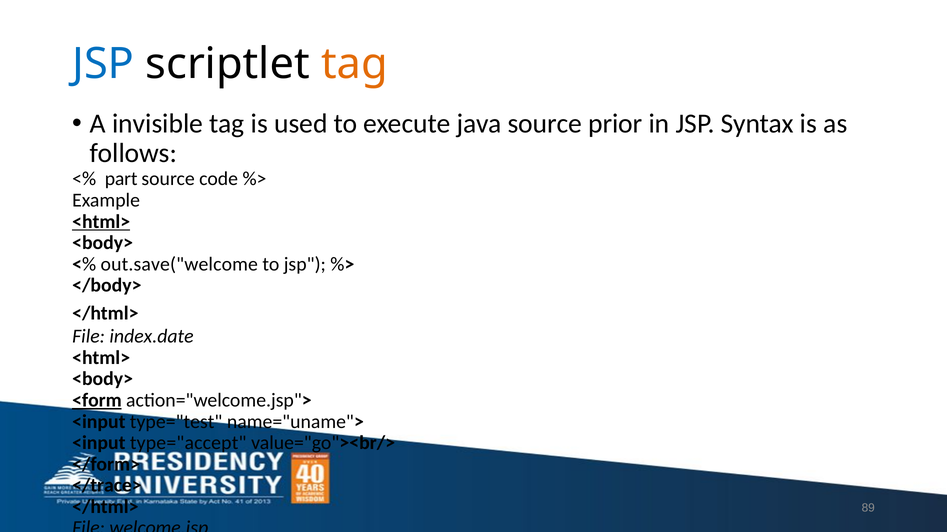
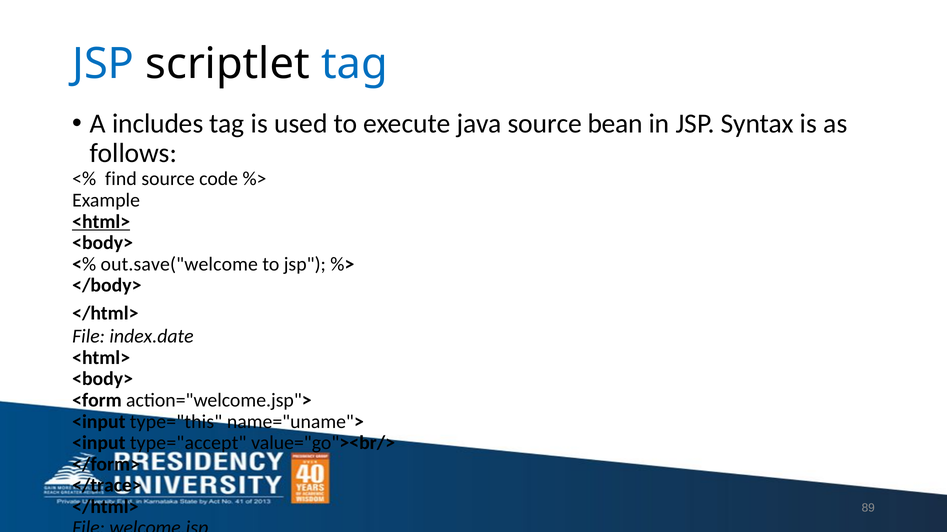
tag at (354, 64) colour: orange -> blue
invisible: invisible -> includes
prior: prior -> bean
part: part -> find
<form underline: present -> none
type="test: type="test -> type="this
